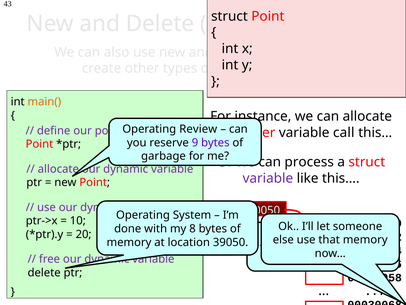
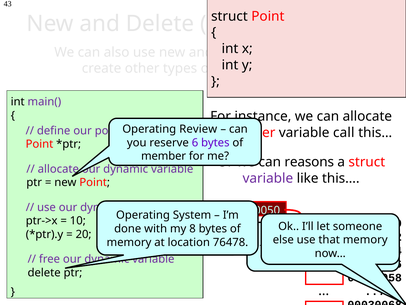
main( colour: orange -> purple
9: 9 -> 6
garbage: garbage -> member
process: process -> reasons
39050: 39050 -> 76478
